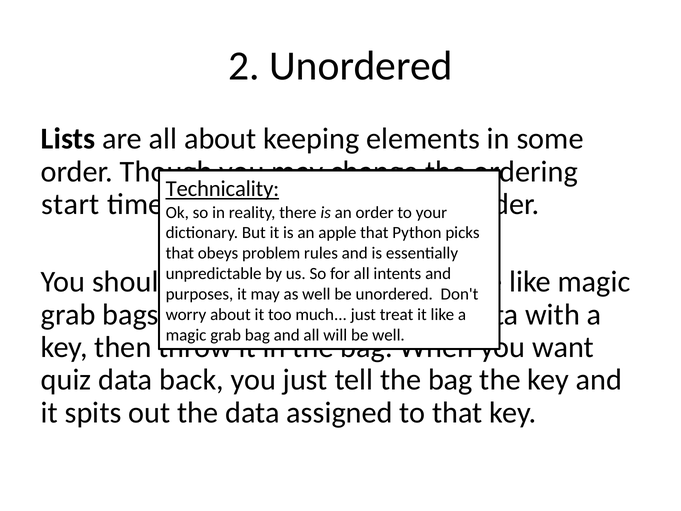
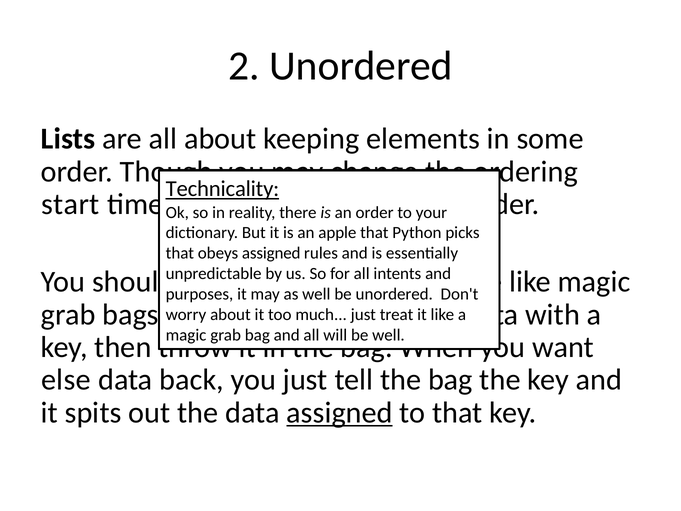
obeys problem: problem -> assigned
quiz: quiz -> else
assigned at (340, 413) underline: none -> present
